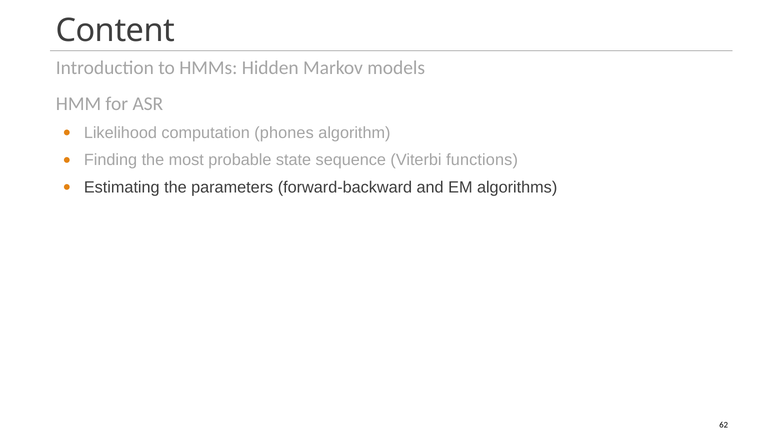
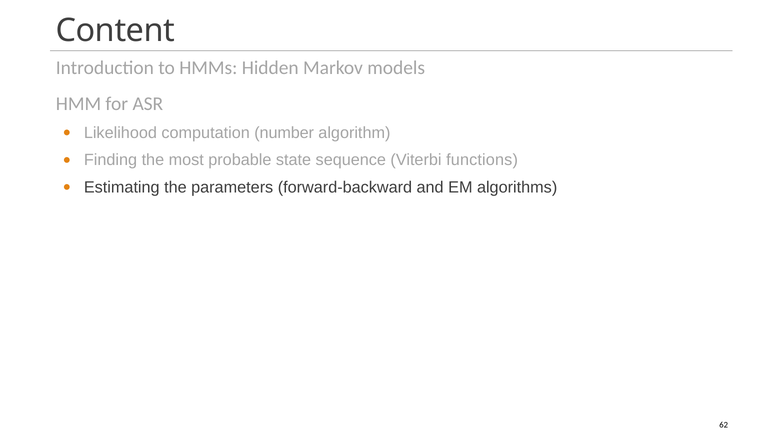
phones: phones -> number
